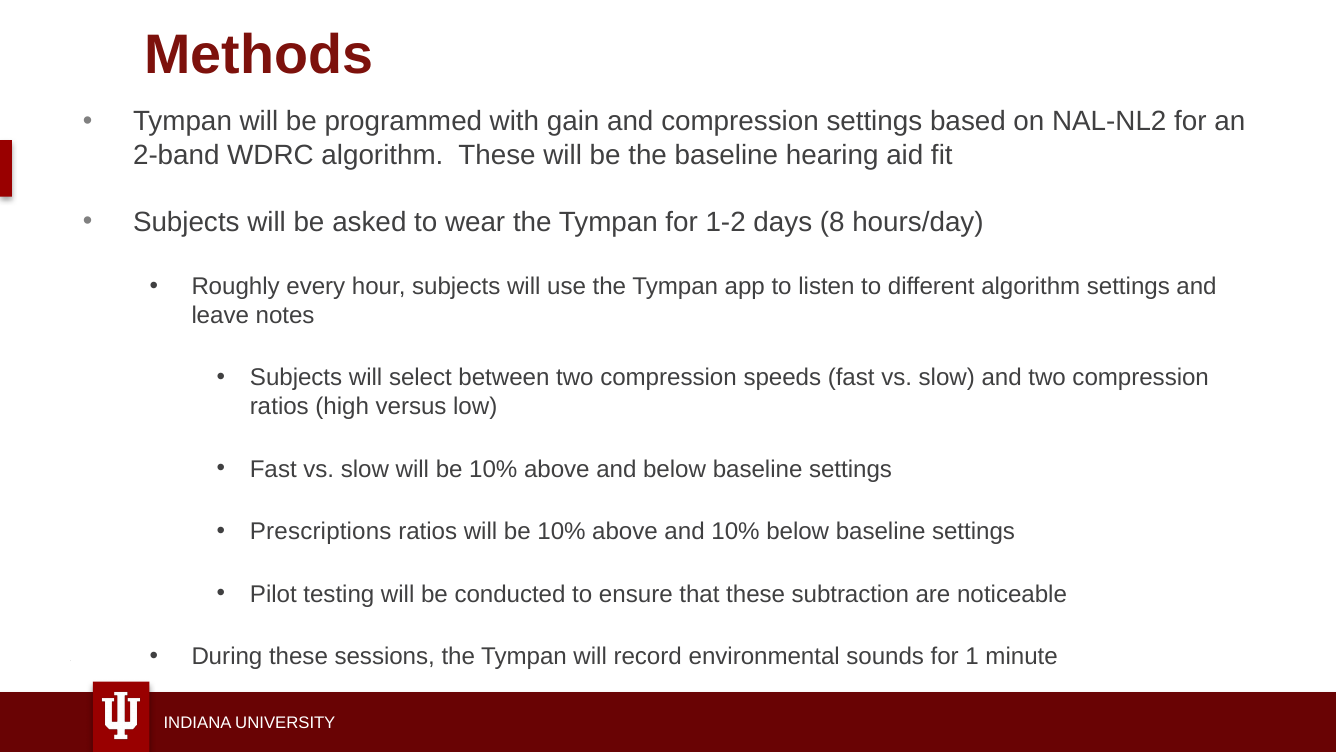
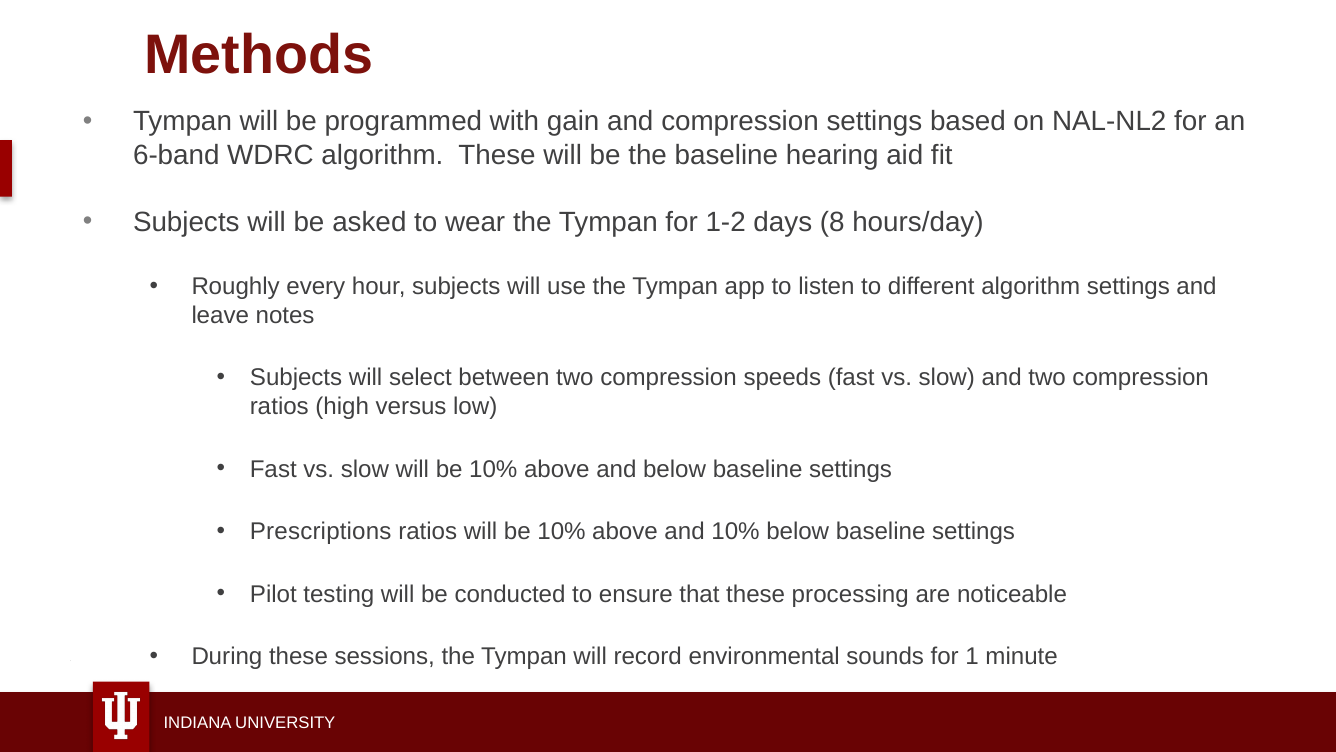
2-band: 2-band -> 6-band
subtraction: subtraction -> processing
